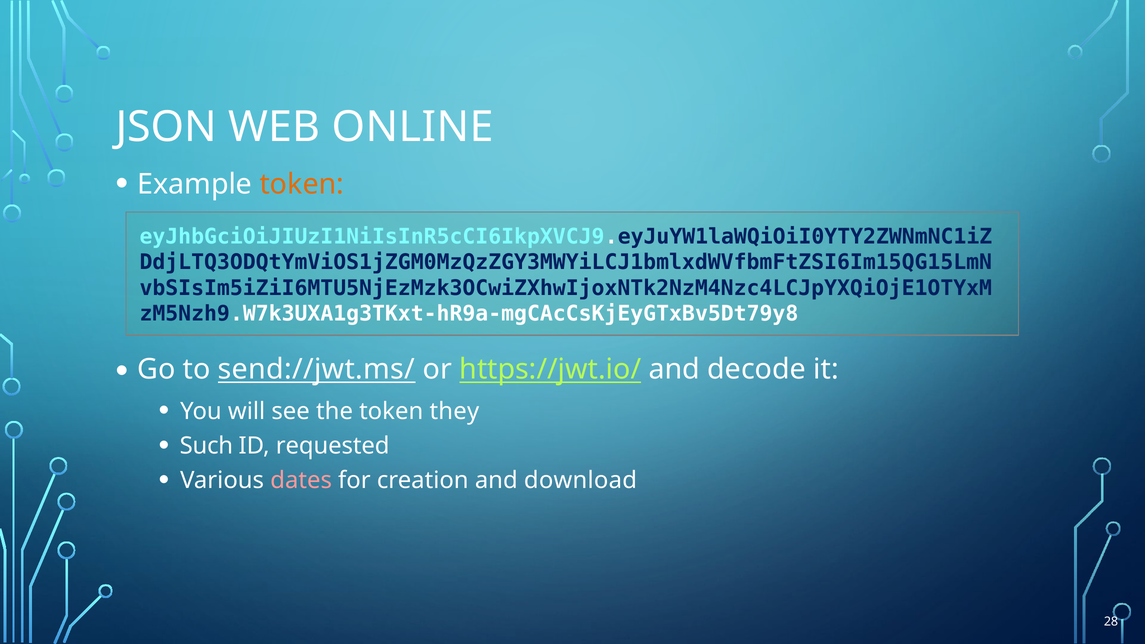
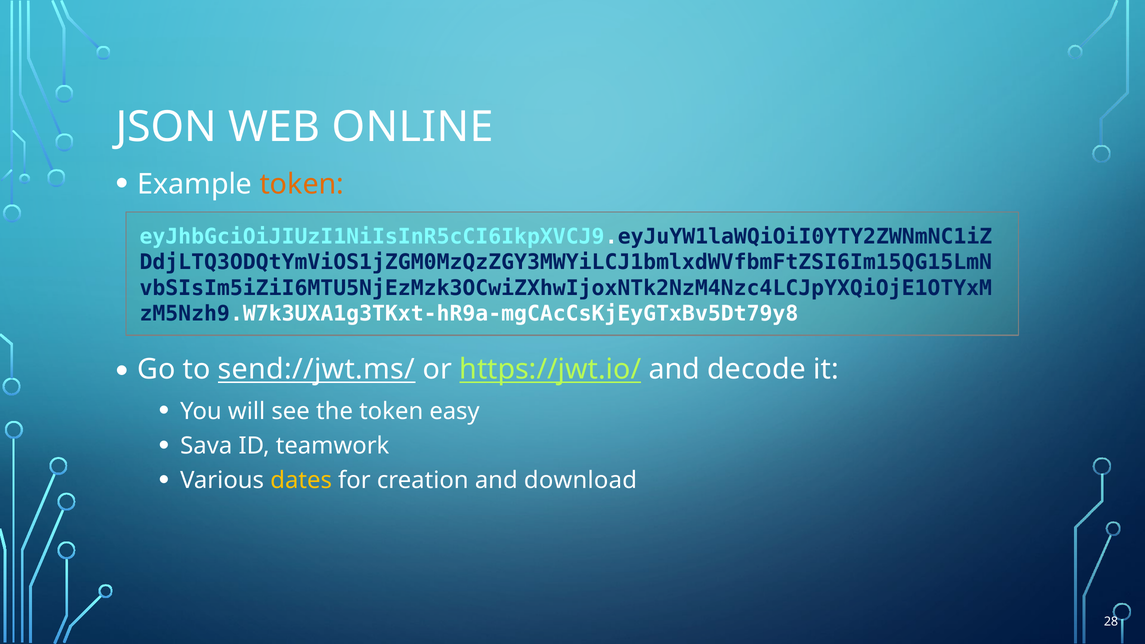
they: they -> easy
Such: Such -> Sava
requested: requested -> teamwork
dates colour: pink -> yellow
